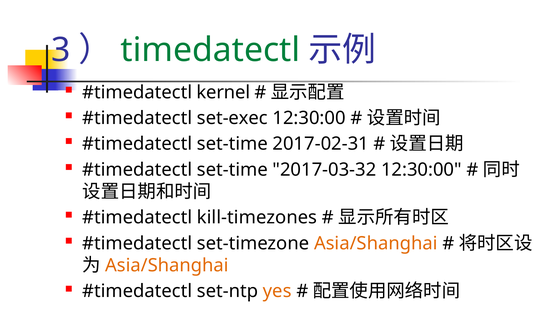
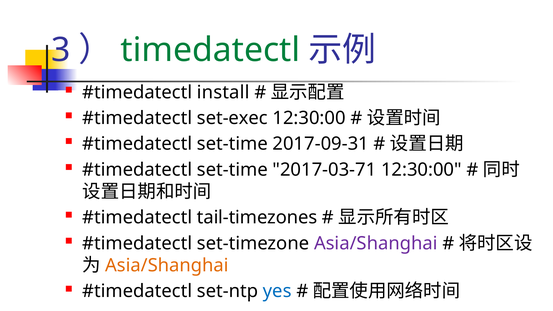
kernel: kernel -> install
2017-02-31: 2017-02-31 -> 2017-09-31
2017-03-32: 2017-03-32 -> 2017-03-71
kill-timezones: kill-timezones -> tail-timezones
Asia/Shanghai at (376, 243) colour: orange -> purple
yes colour: orange -> blue
